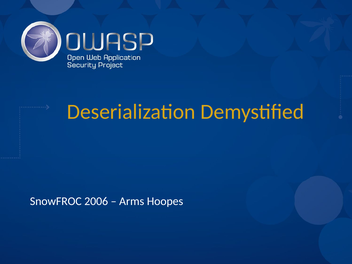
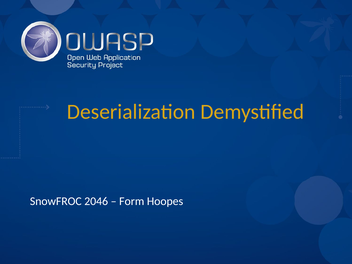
2006: 2006 -> 2046
Arms: Arms -> Form
